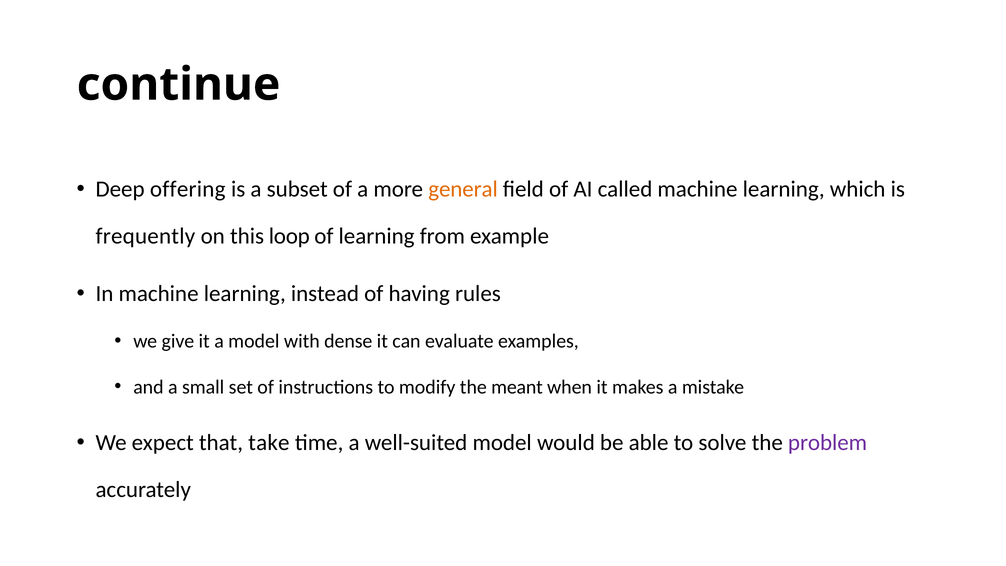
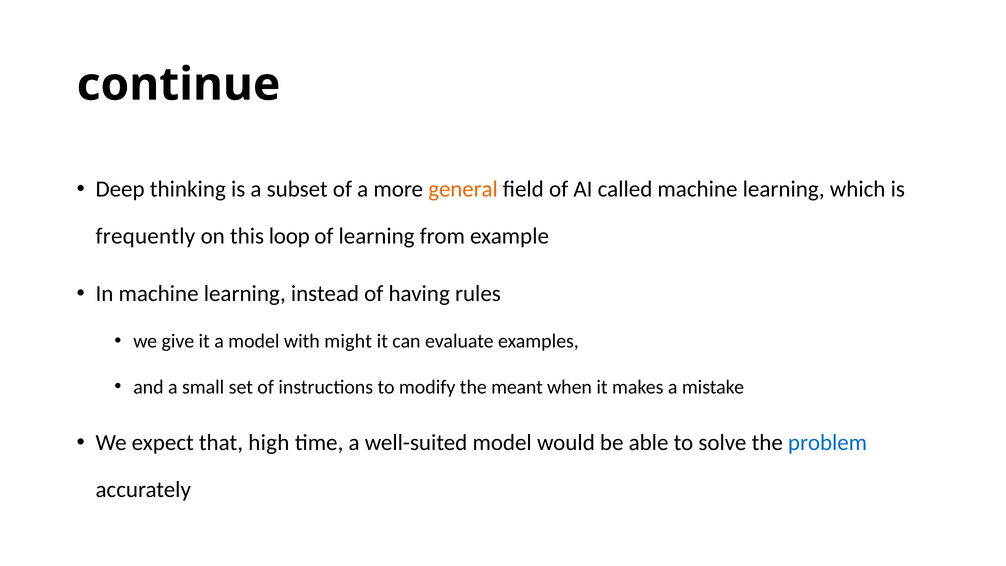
offering: offering -> thinking
dense: dense -> might
take: take -> high
problem colour: purple -> blue
